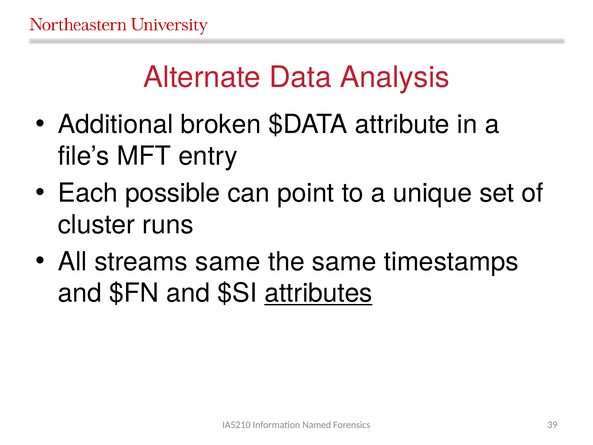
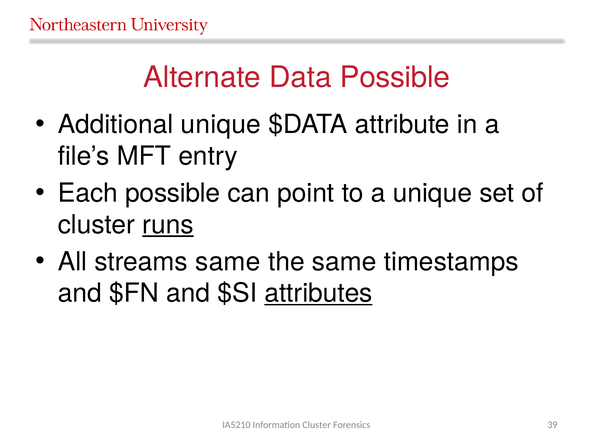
Data Analysis: Analysis -> Possible
Additional broken: broken -> unique
runs underline: none -> present
Information Named: Named -> Cluster
